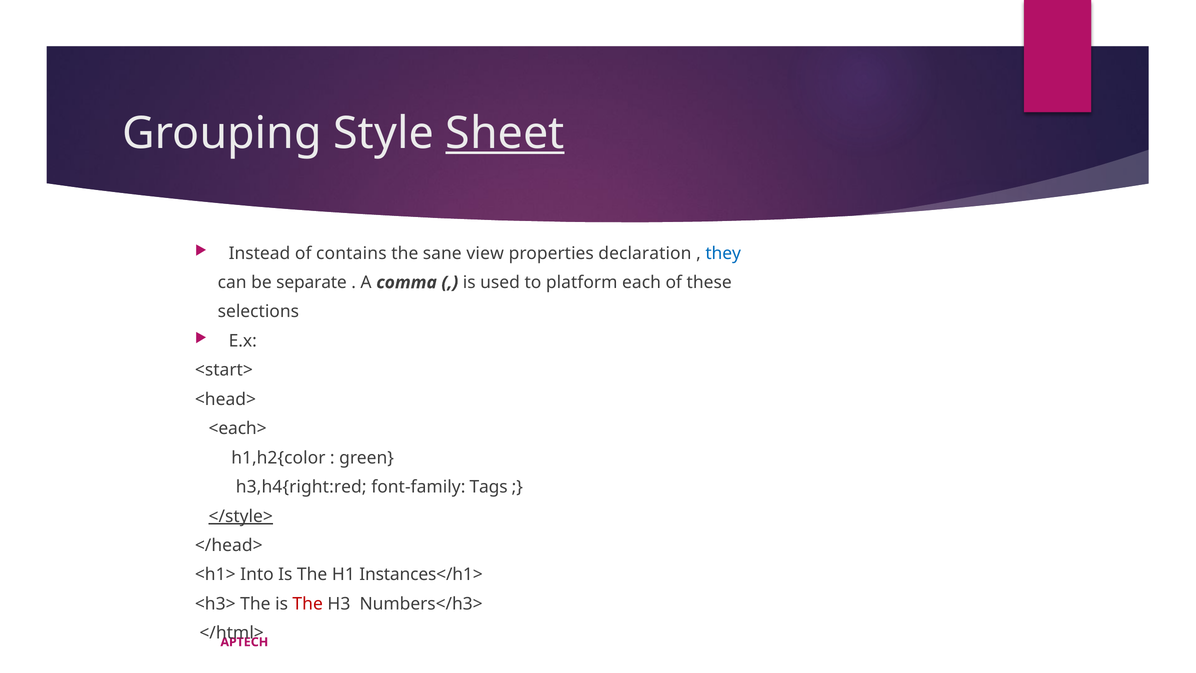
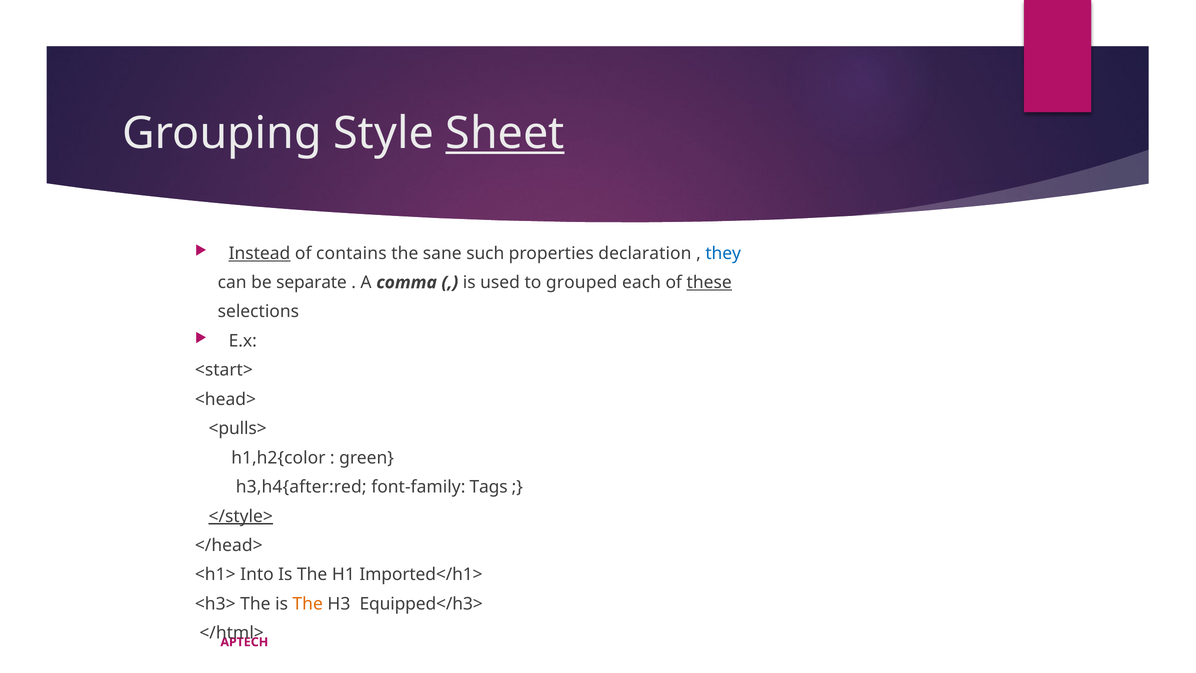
Instead underline: none -> present
view: view -> such
platform: platform -> grouped
these underline: none -> present
<each>: <each> -> <pulls>
h3,h4{right:red: h3,h4{right:red -> h3,h4{after:red
Instances</h1>: Instances</h1> -> Imported</h1>
The at (308, 604) colour: red -> orange
Numbers</h3>: Numbers</h3> -> Equipped</h3>
